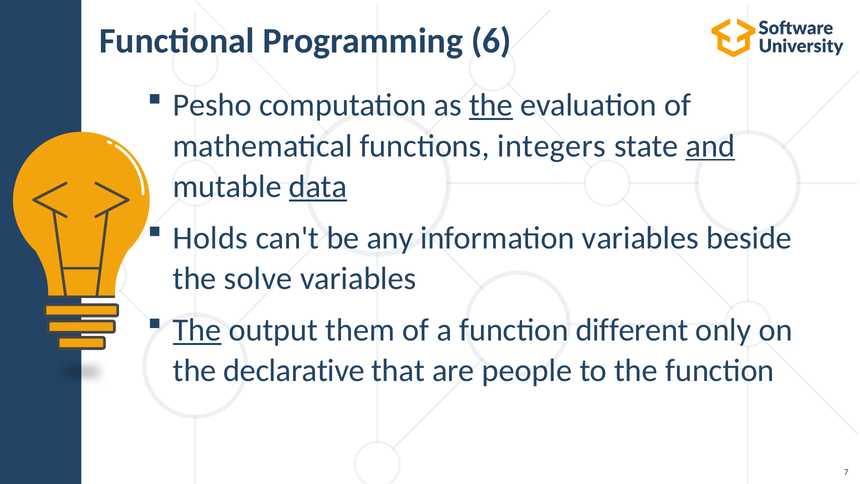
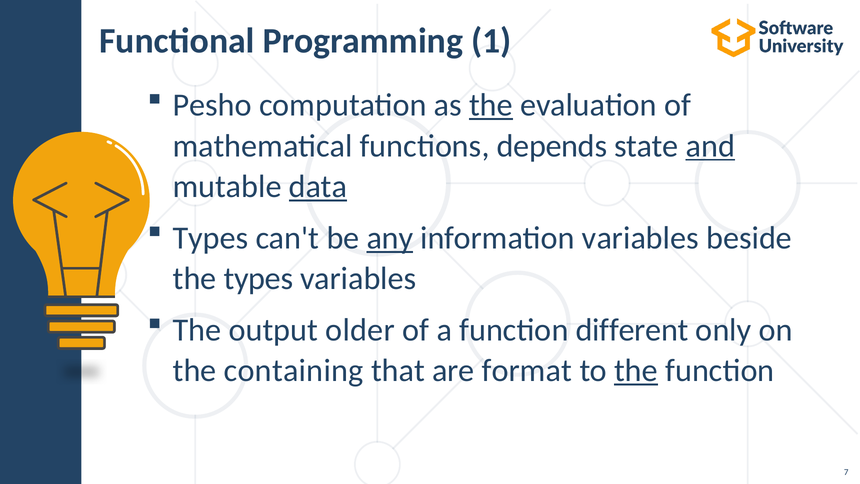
6: 6 -> 1
integers: integers -> depends
Holds at (210, 238): Holds -> Types
any underline: none -> present
the solve: solve -> types
The at (197, 330) underline: present -> none
them: them -> older
declarative: declarative -> containing
people: people -> format
the at (636, 370) underline: none -> present
